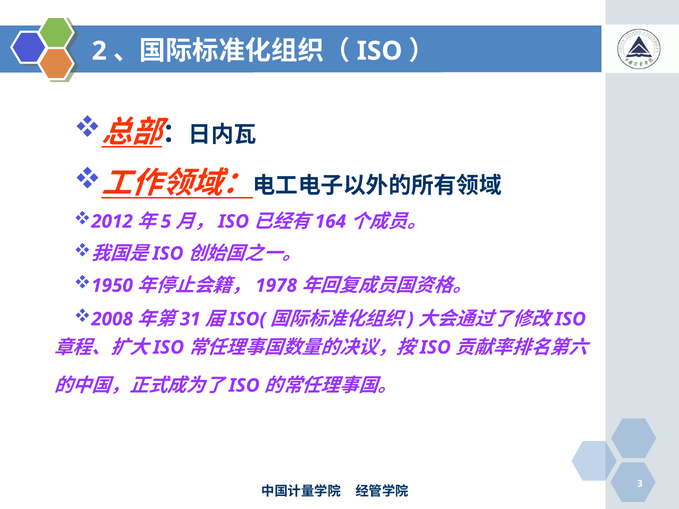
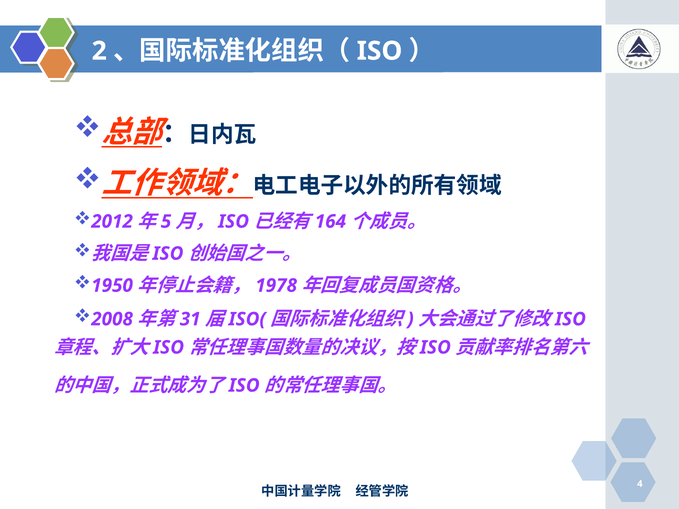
3: 3 -> 4
